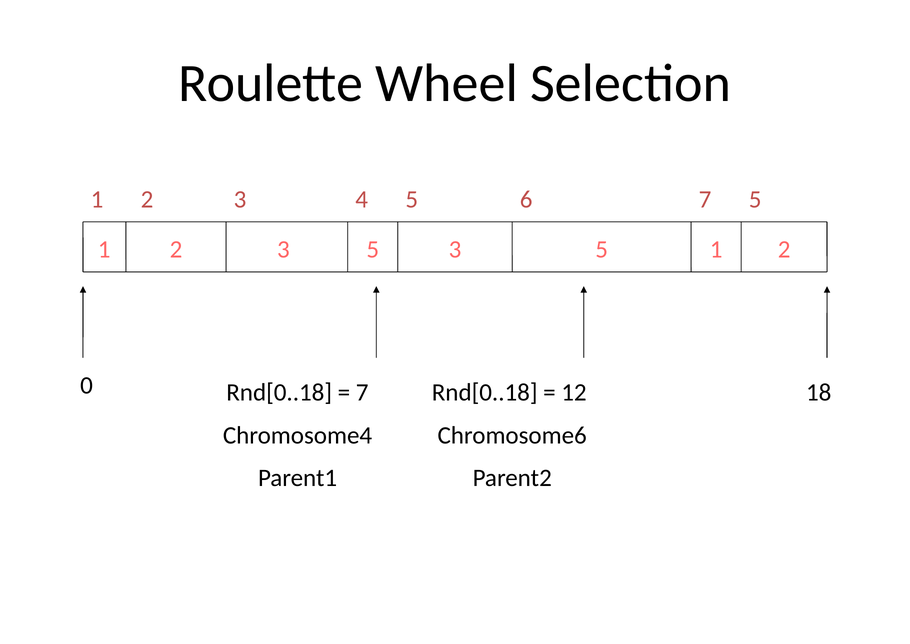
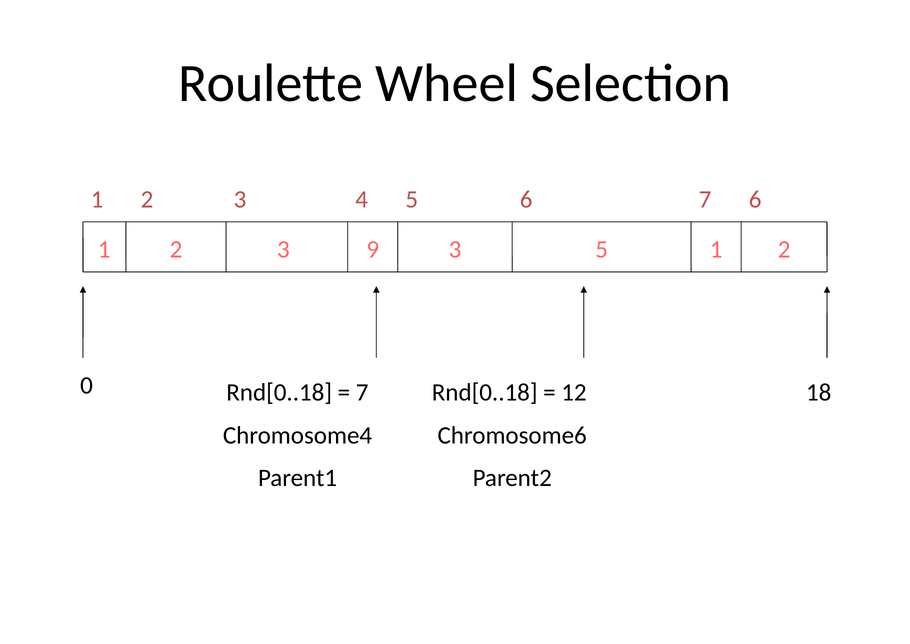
7 5: 5 -> 6
2 3 5: 5 -> 9
